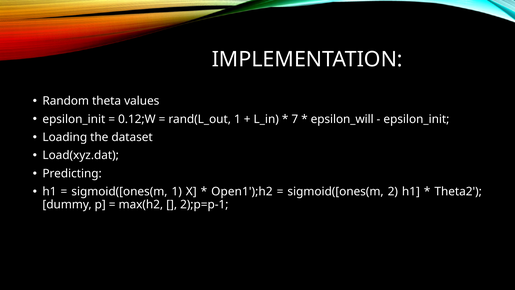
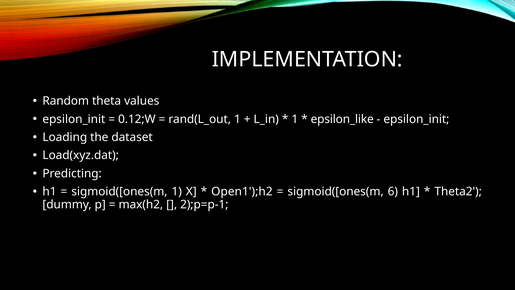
7 at (295, 119): 7 -> 1
epsilon_will: epsilon_will -> epsilon_like
2: 2 -> 6
